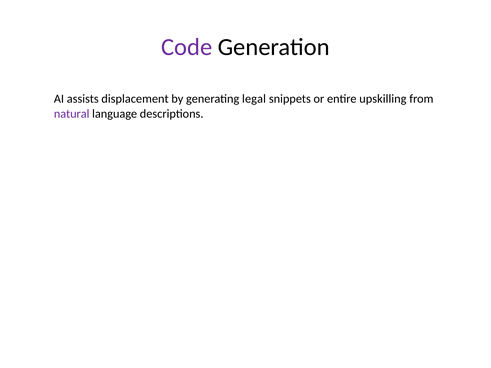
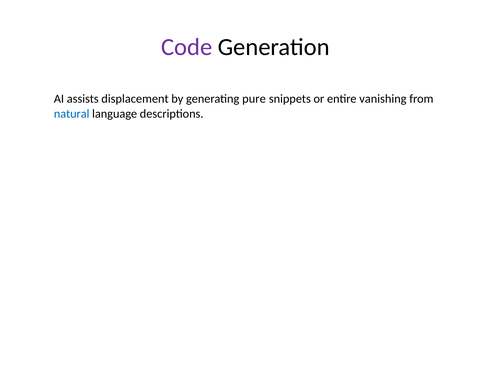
legal: legal -> pure
upskilling: upskilling -> vanishing
natural colour: purple -> blue
